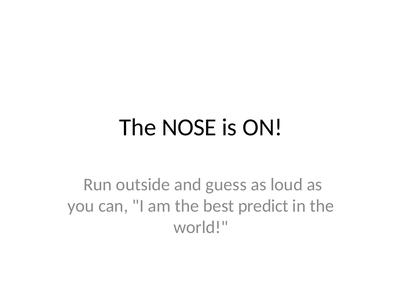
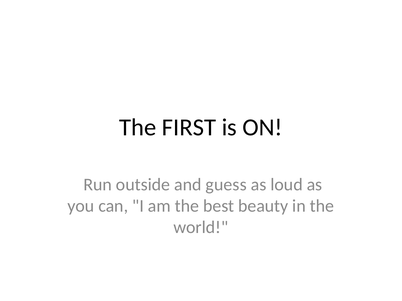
NOSE: NOSE -> FIRST
predict: predict -> beauty
